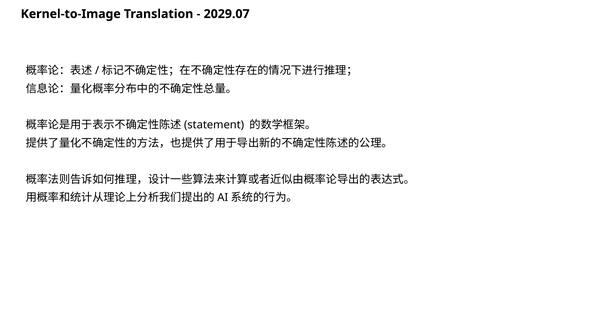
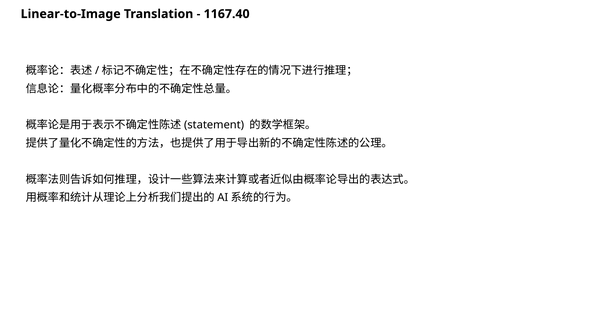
Kernel-to-Image: Kernel-to-Image -> Linear-to-Image
2029.07: 2029.07 -> 1167.40
